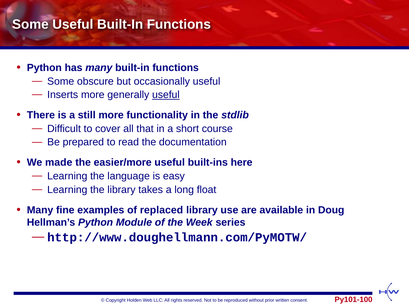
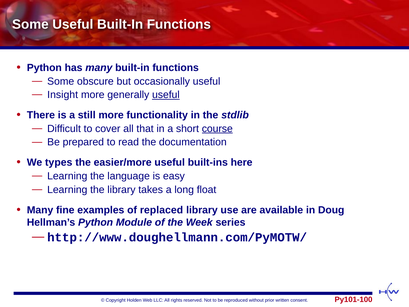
Inserts: Inserts -> Insight
course underline: none -> present
made: made -> types
